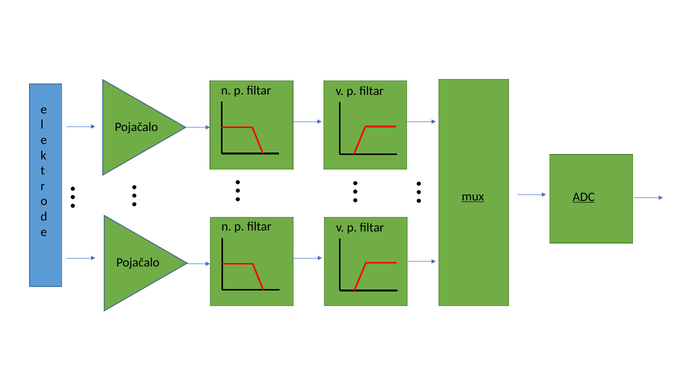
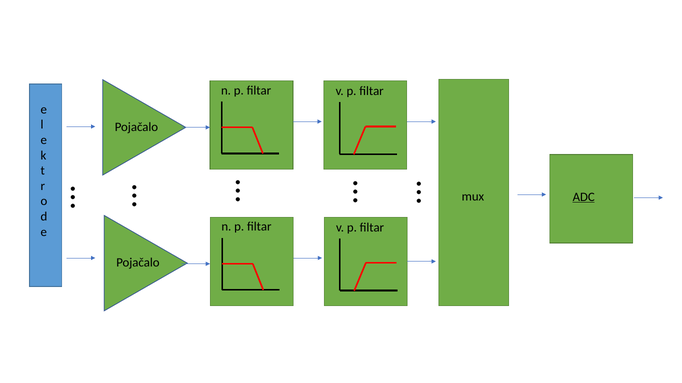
mux underline: present -> none
